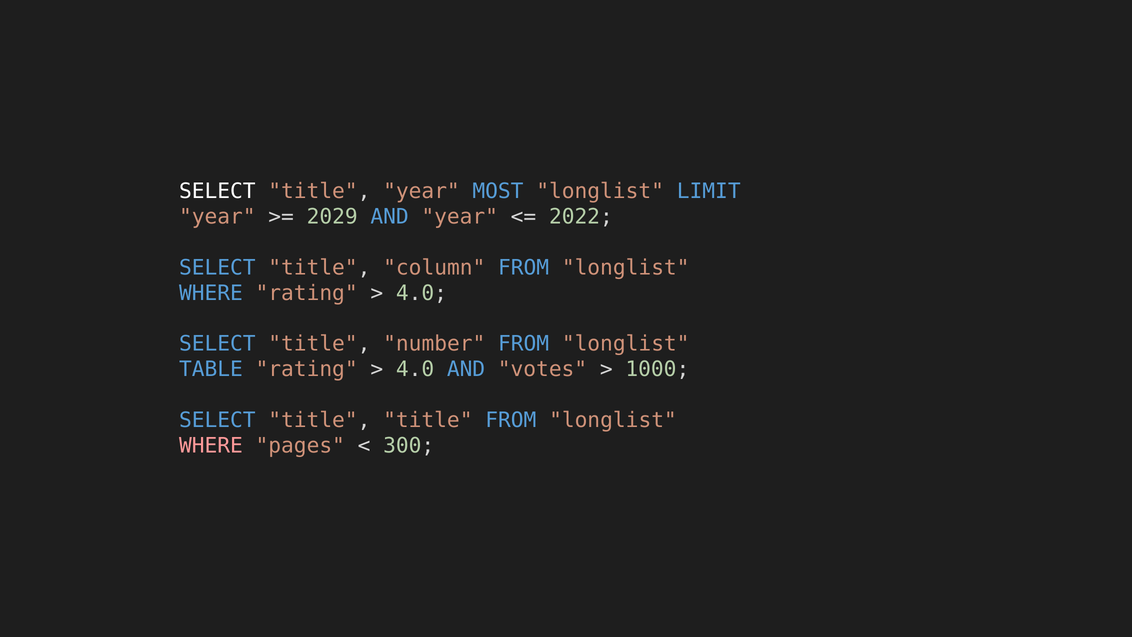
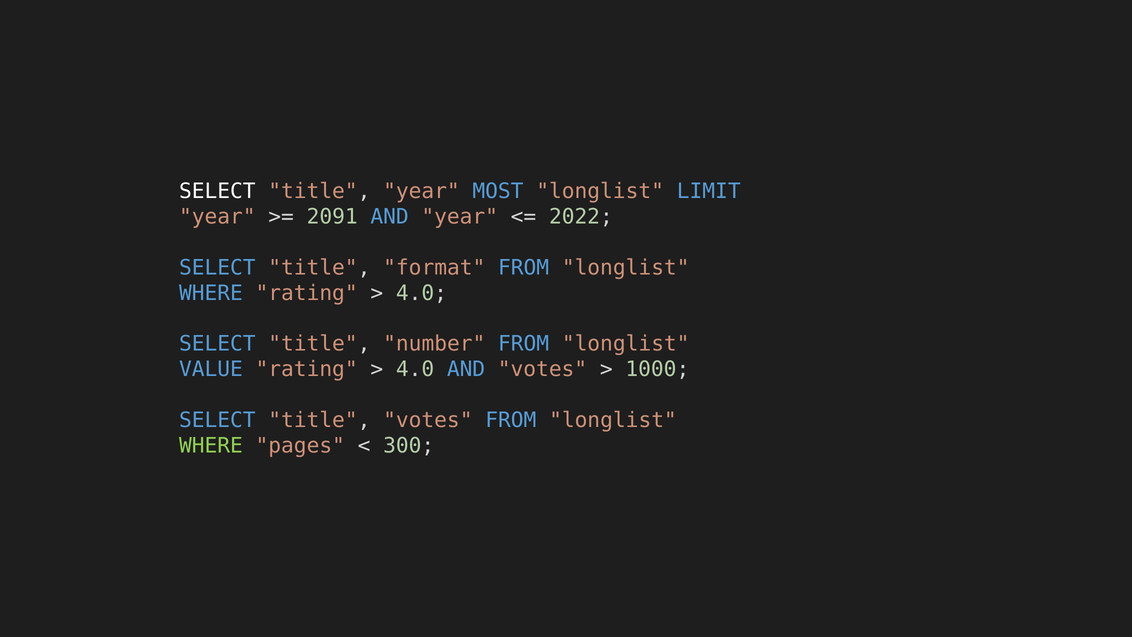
2029: 2029 -> 2091
column: column -> format
TABLE: TABLE -> VALUE
title title: title -> votes
WHERE at (211, 446) colour: pink -> light green
